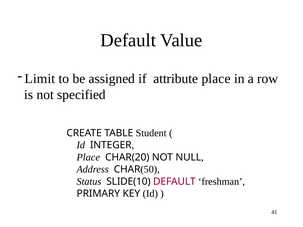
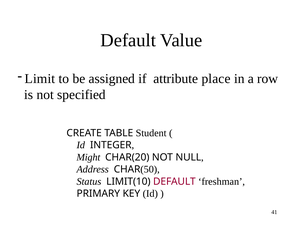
Place at (88, 157): Place -> Might
SLIDE(10: SLIDE(10 -> LIMIT(10
